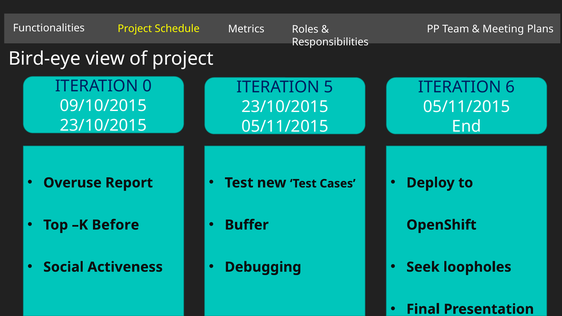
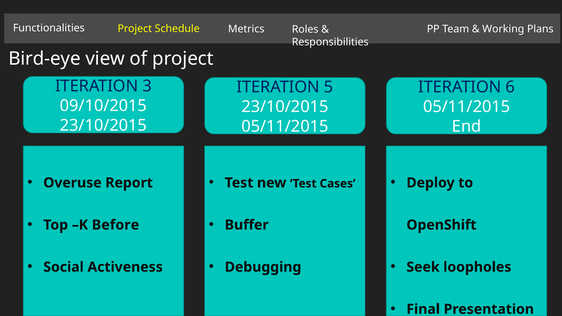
Meeting: Meeting -> Working
0: 0 -> 3
